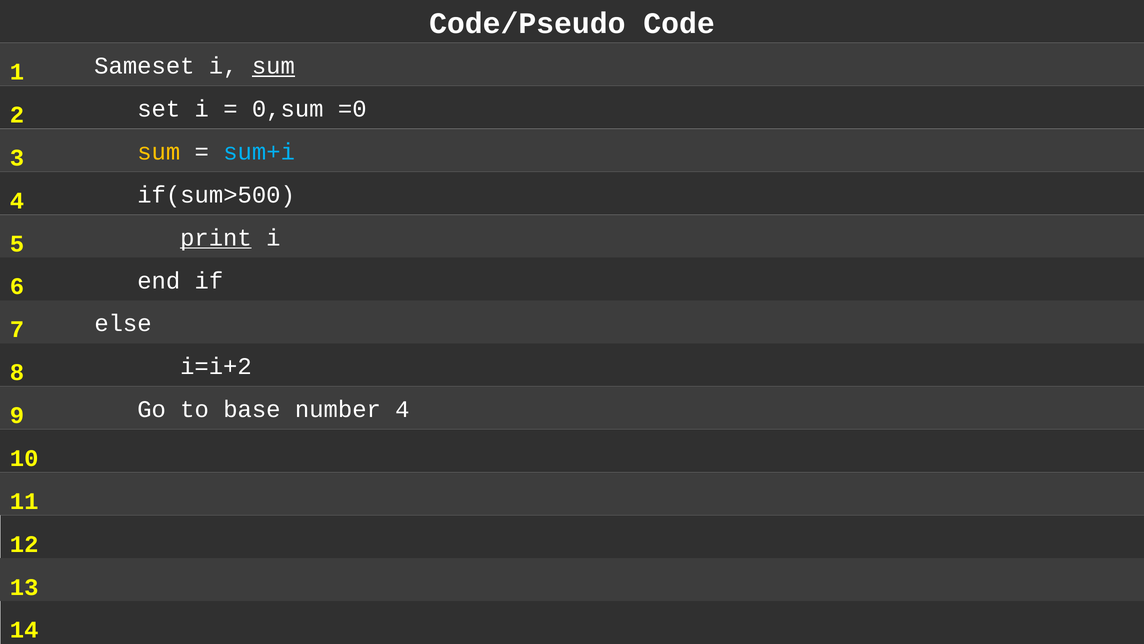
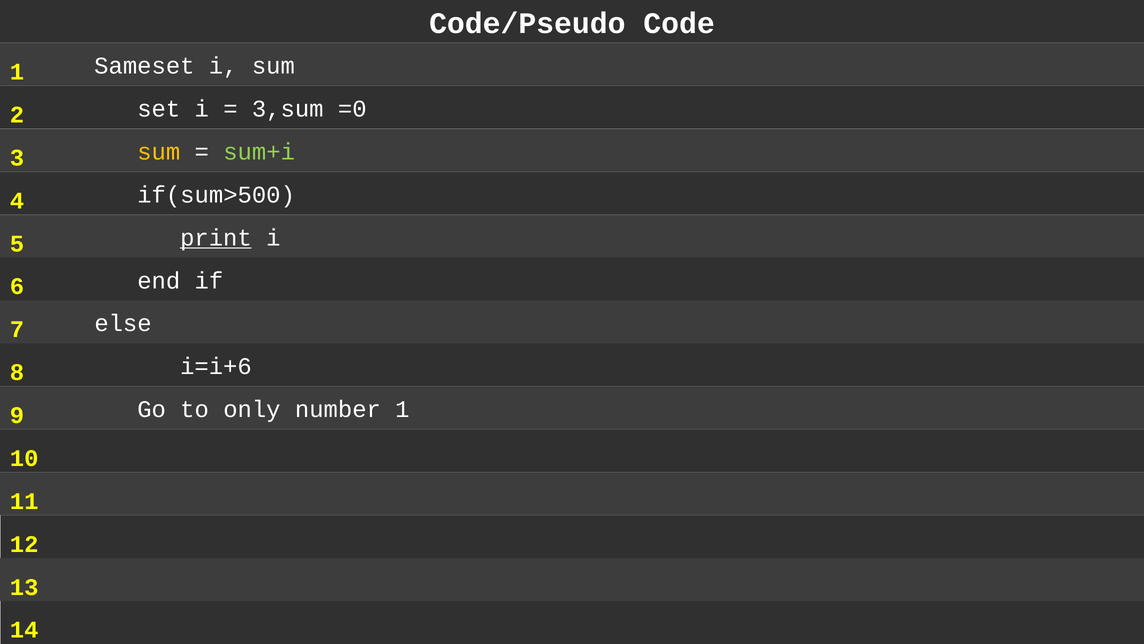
sum at (273, 66) underline: present -> none
0,sum: 0,sum -> 3,sum
sum+i colour: light blue -> light green
i=i+2: i=i+2 -> i=i+6
base: base -> only
number 4: 4 -> 1
